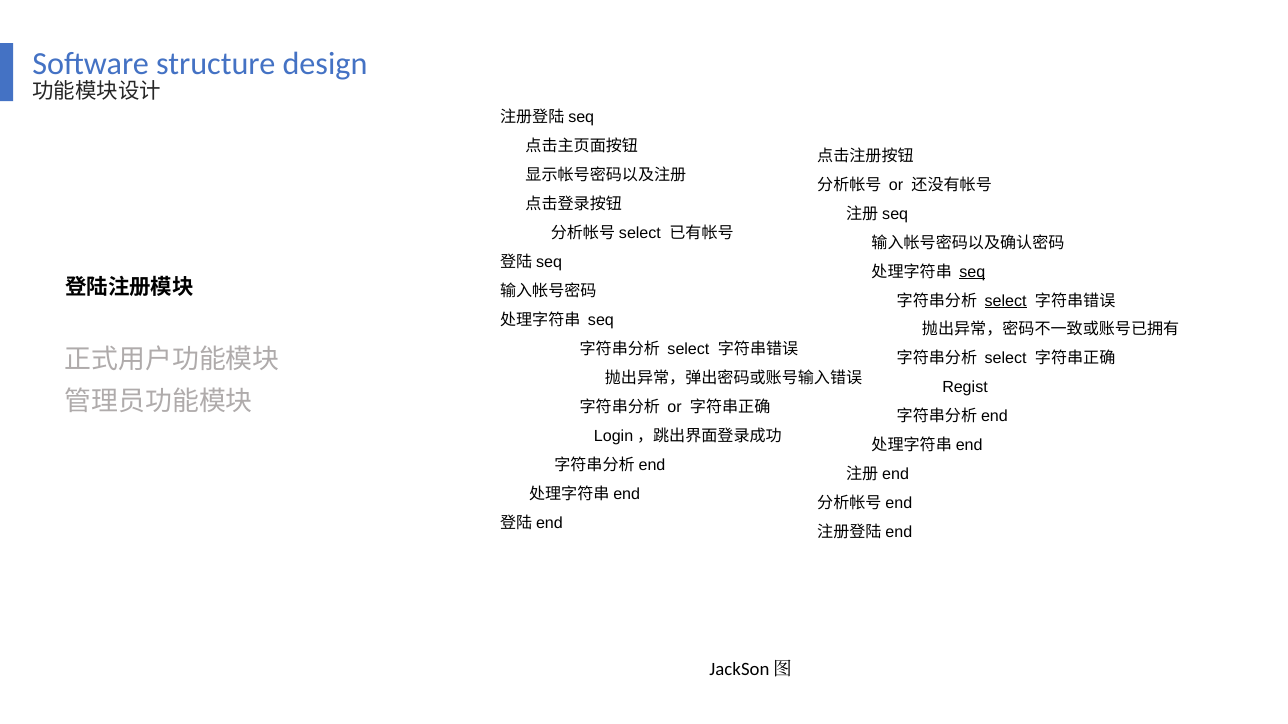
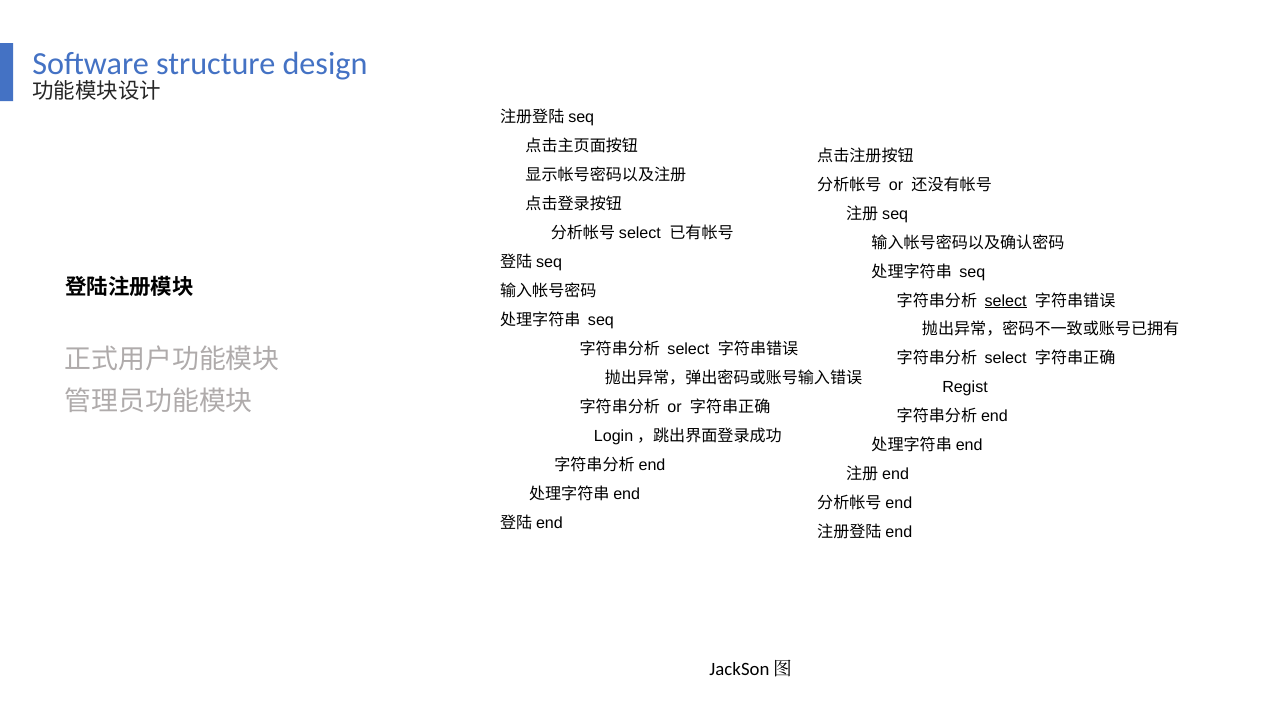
seq at (972, 272) underline: present -> none
